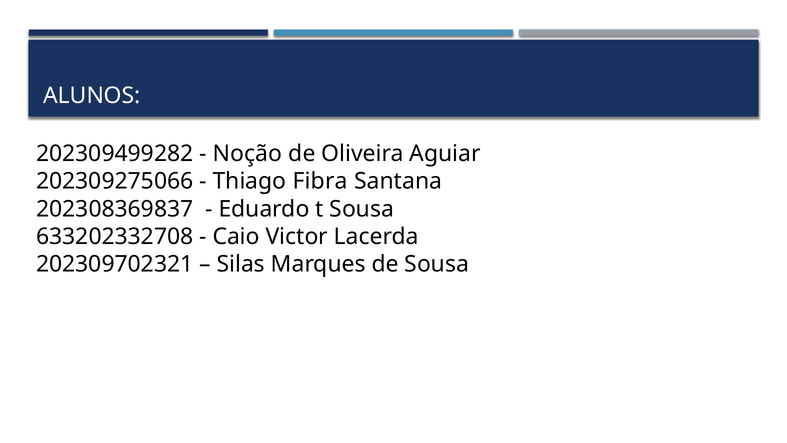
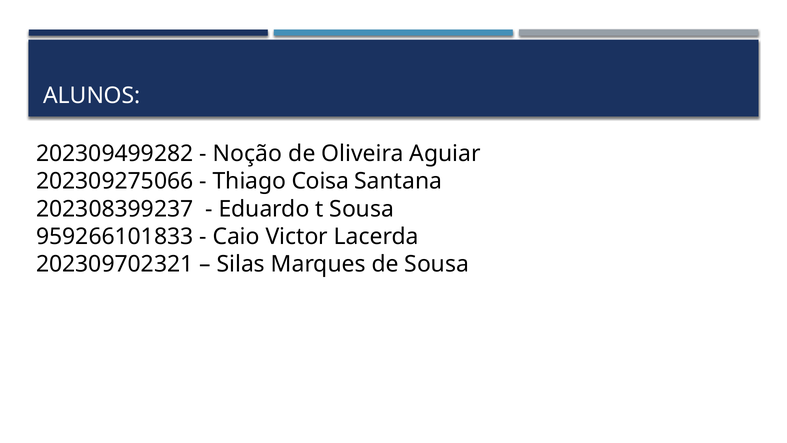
Fibra: Fibra -> Coisa
202308369837: 202308369837 -> 202308399237
633202332708: 633202332708 -> 959266101833
